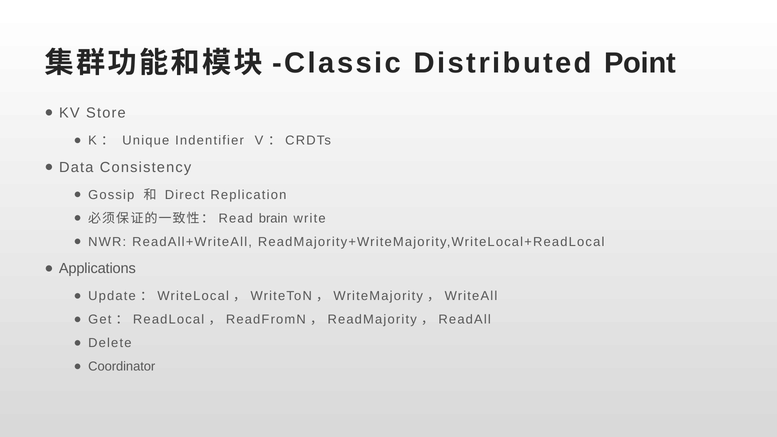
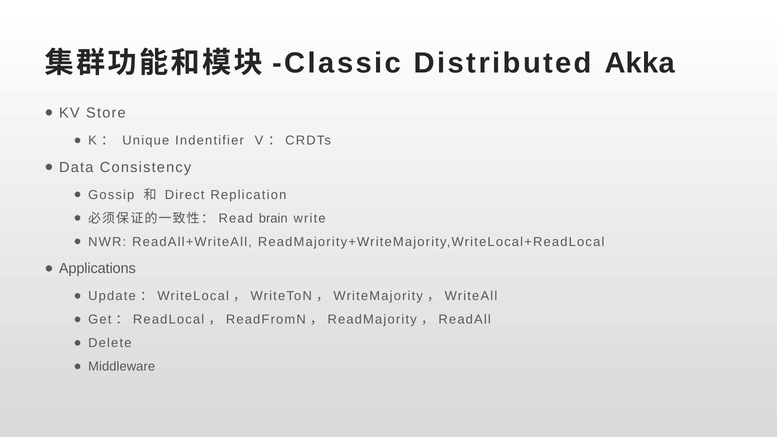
Point: Point -> Akka
Coordinator: Coordinator -> Middleware
